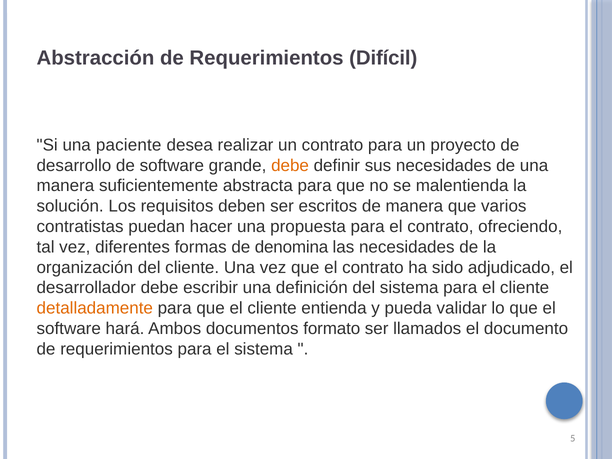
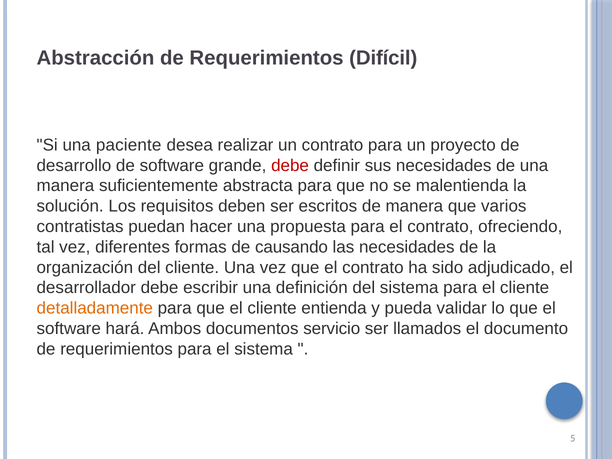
debe at (290, 165) colour: orange -> red
denomina: denomina -> causando
formato: formato -> servicio
